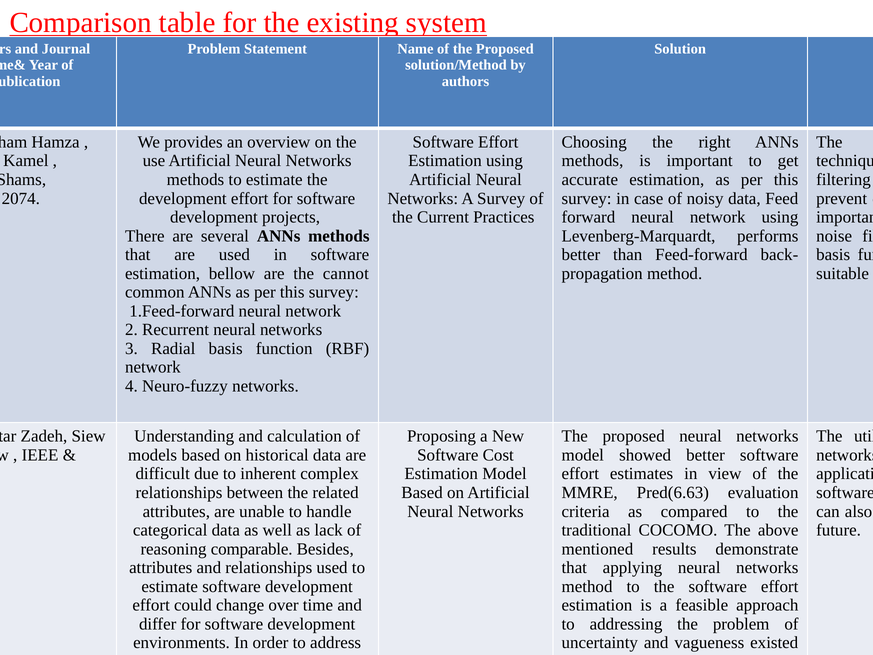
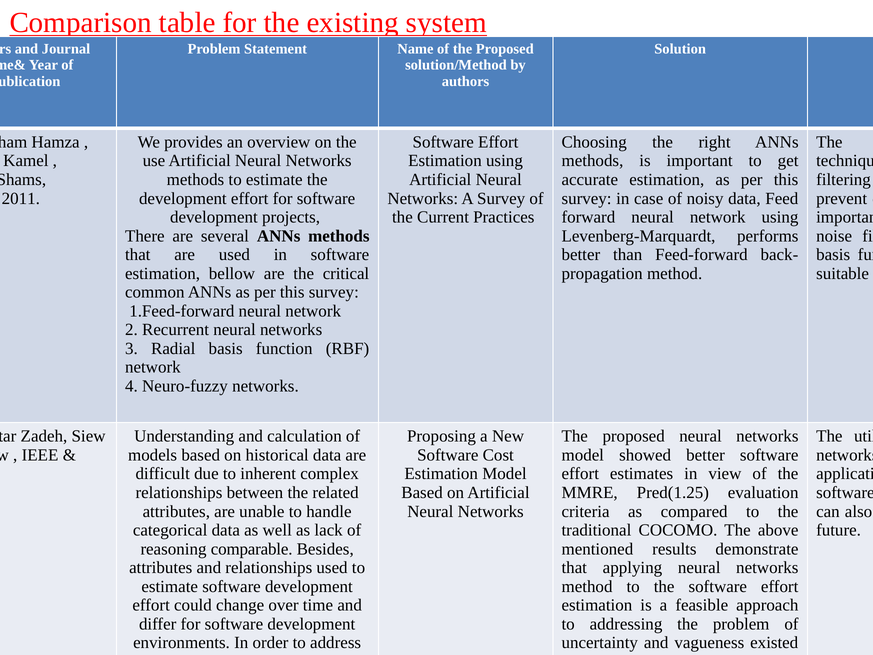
2074: 2074 -> 2011
cannot: cannot -> critical
Pred(6.63: Pred(6.63 -> Pred(1.25
